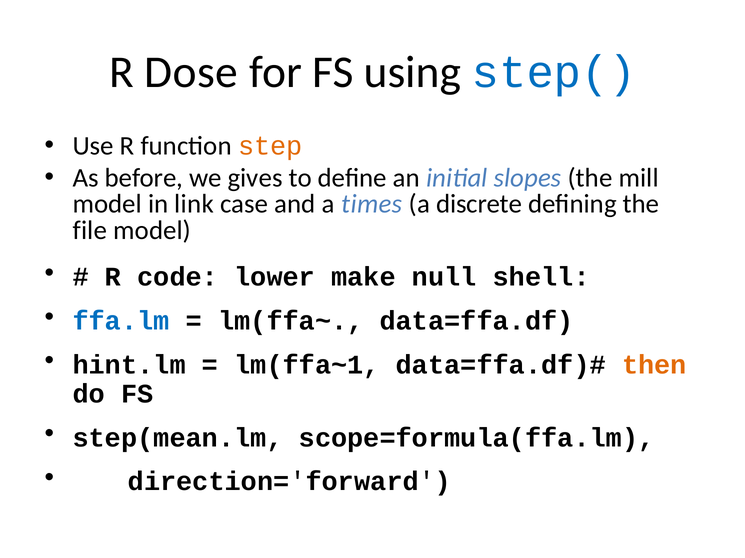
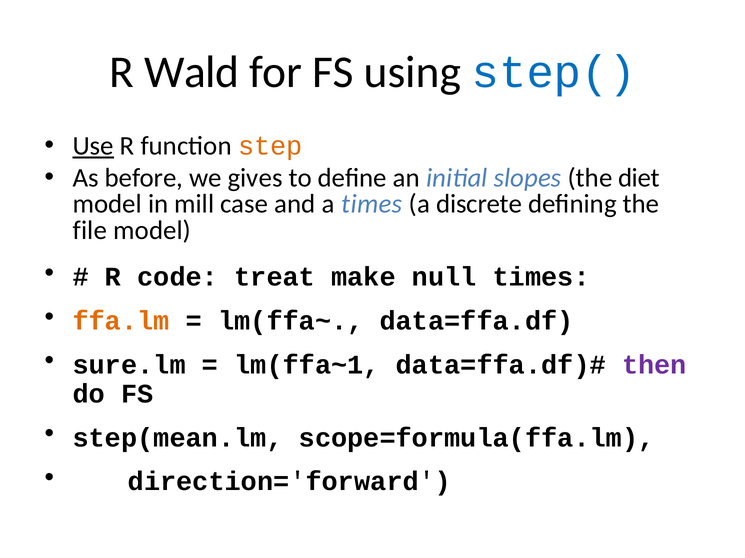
Dose: Dose -> Wald
Use underline: none -> present
mill: mill -> diet
link: link -> mill
lower: lower -> treat
null shell: shell -> times
ffa.lm colour: blue -> orange
hint.lm: hint.lm -> sure.lm
then colour: orange -> purple
